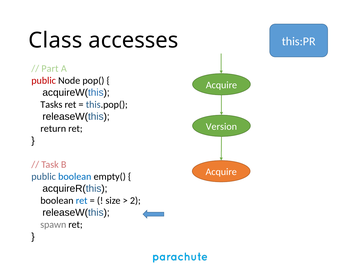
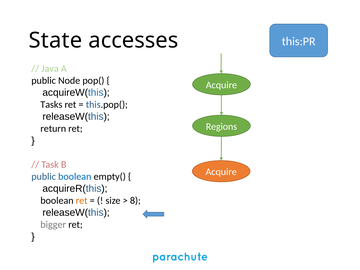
Class: Class -> State
Part: Part -> Java
public at (44, 81) colour: red -> black
Version: Version -> Regions
ret at (82, 201) colour: blue -> orange
2: 2 -> 8
spawn: spawn -> bigger
